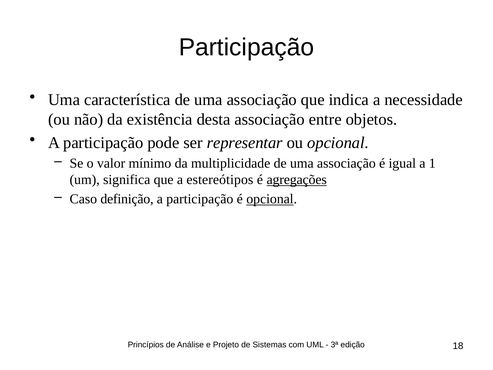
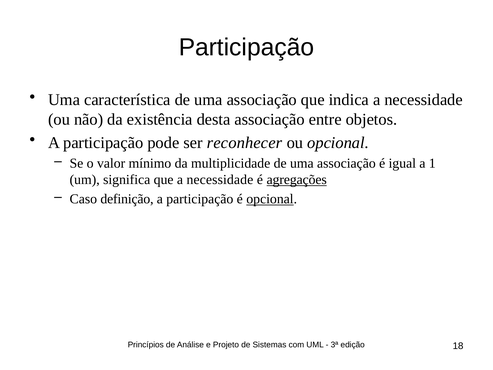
representar: representar -> reconhecer
que a estereótipos: estereótipos -> necessidade
